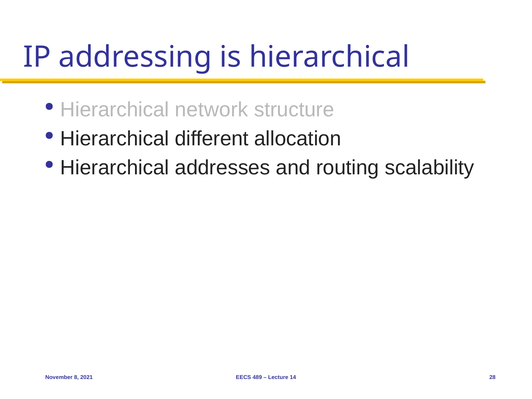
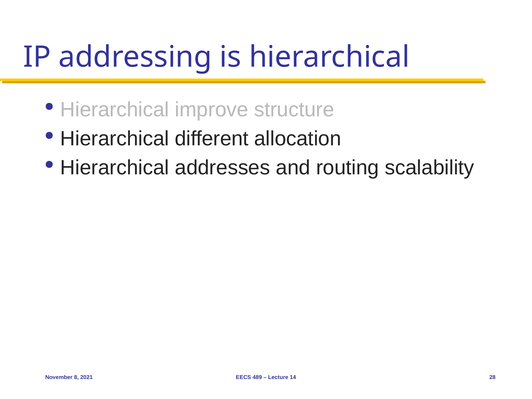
network: network -> improve
